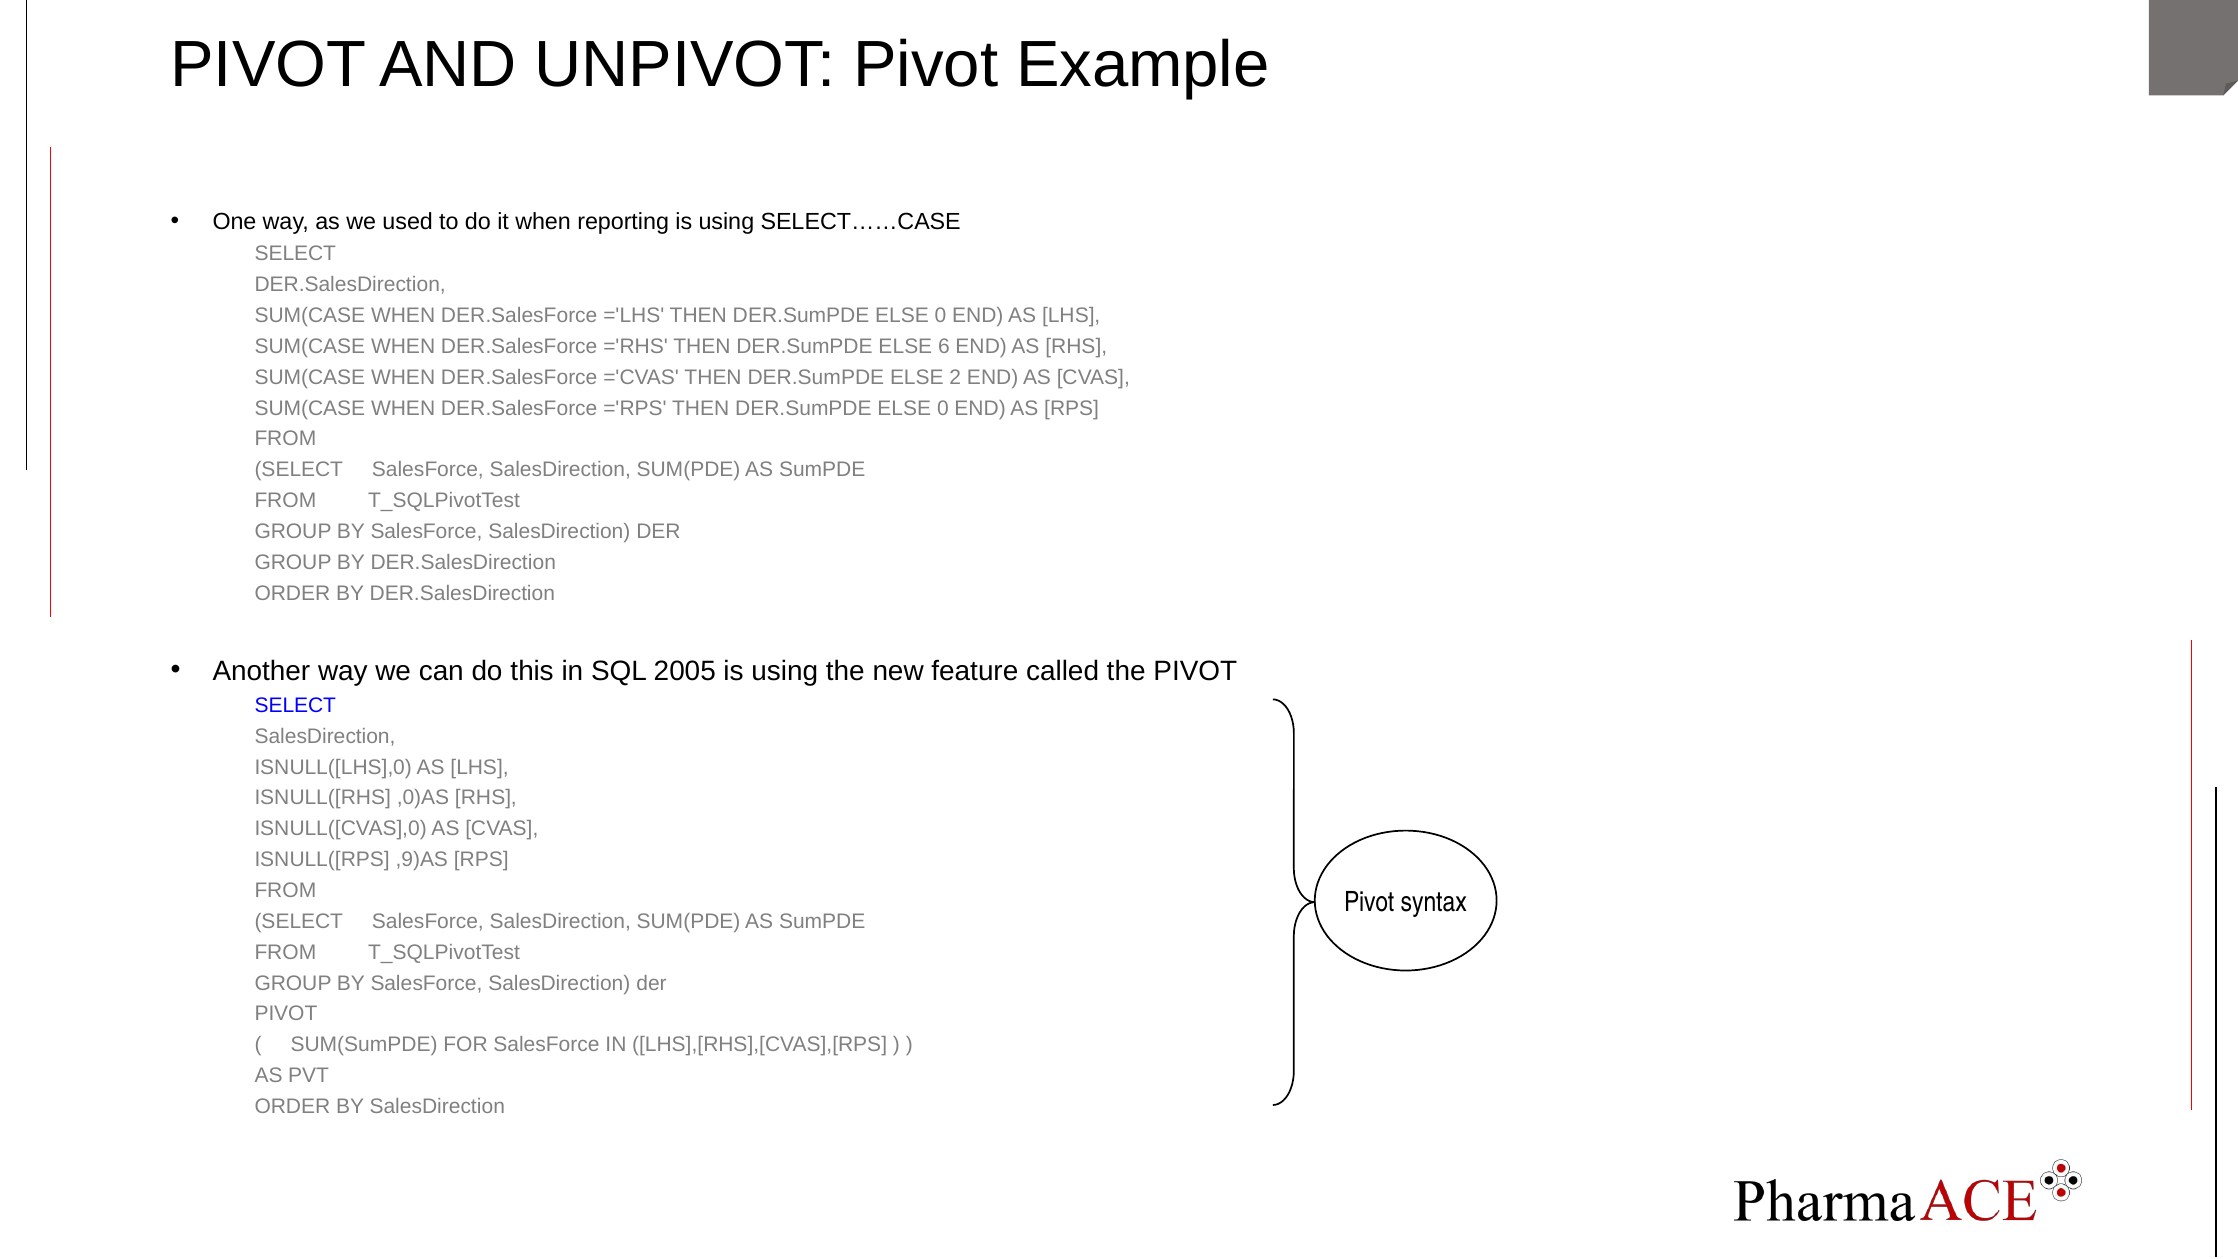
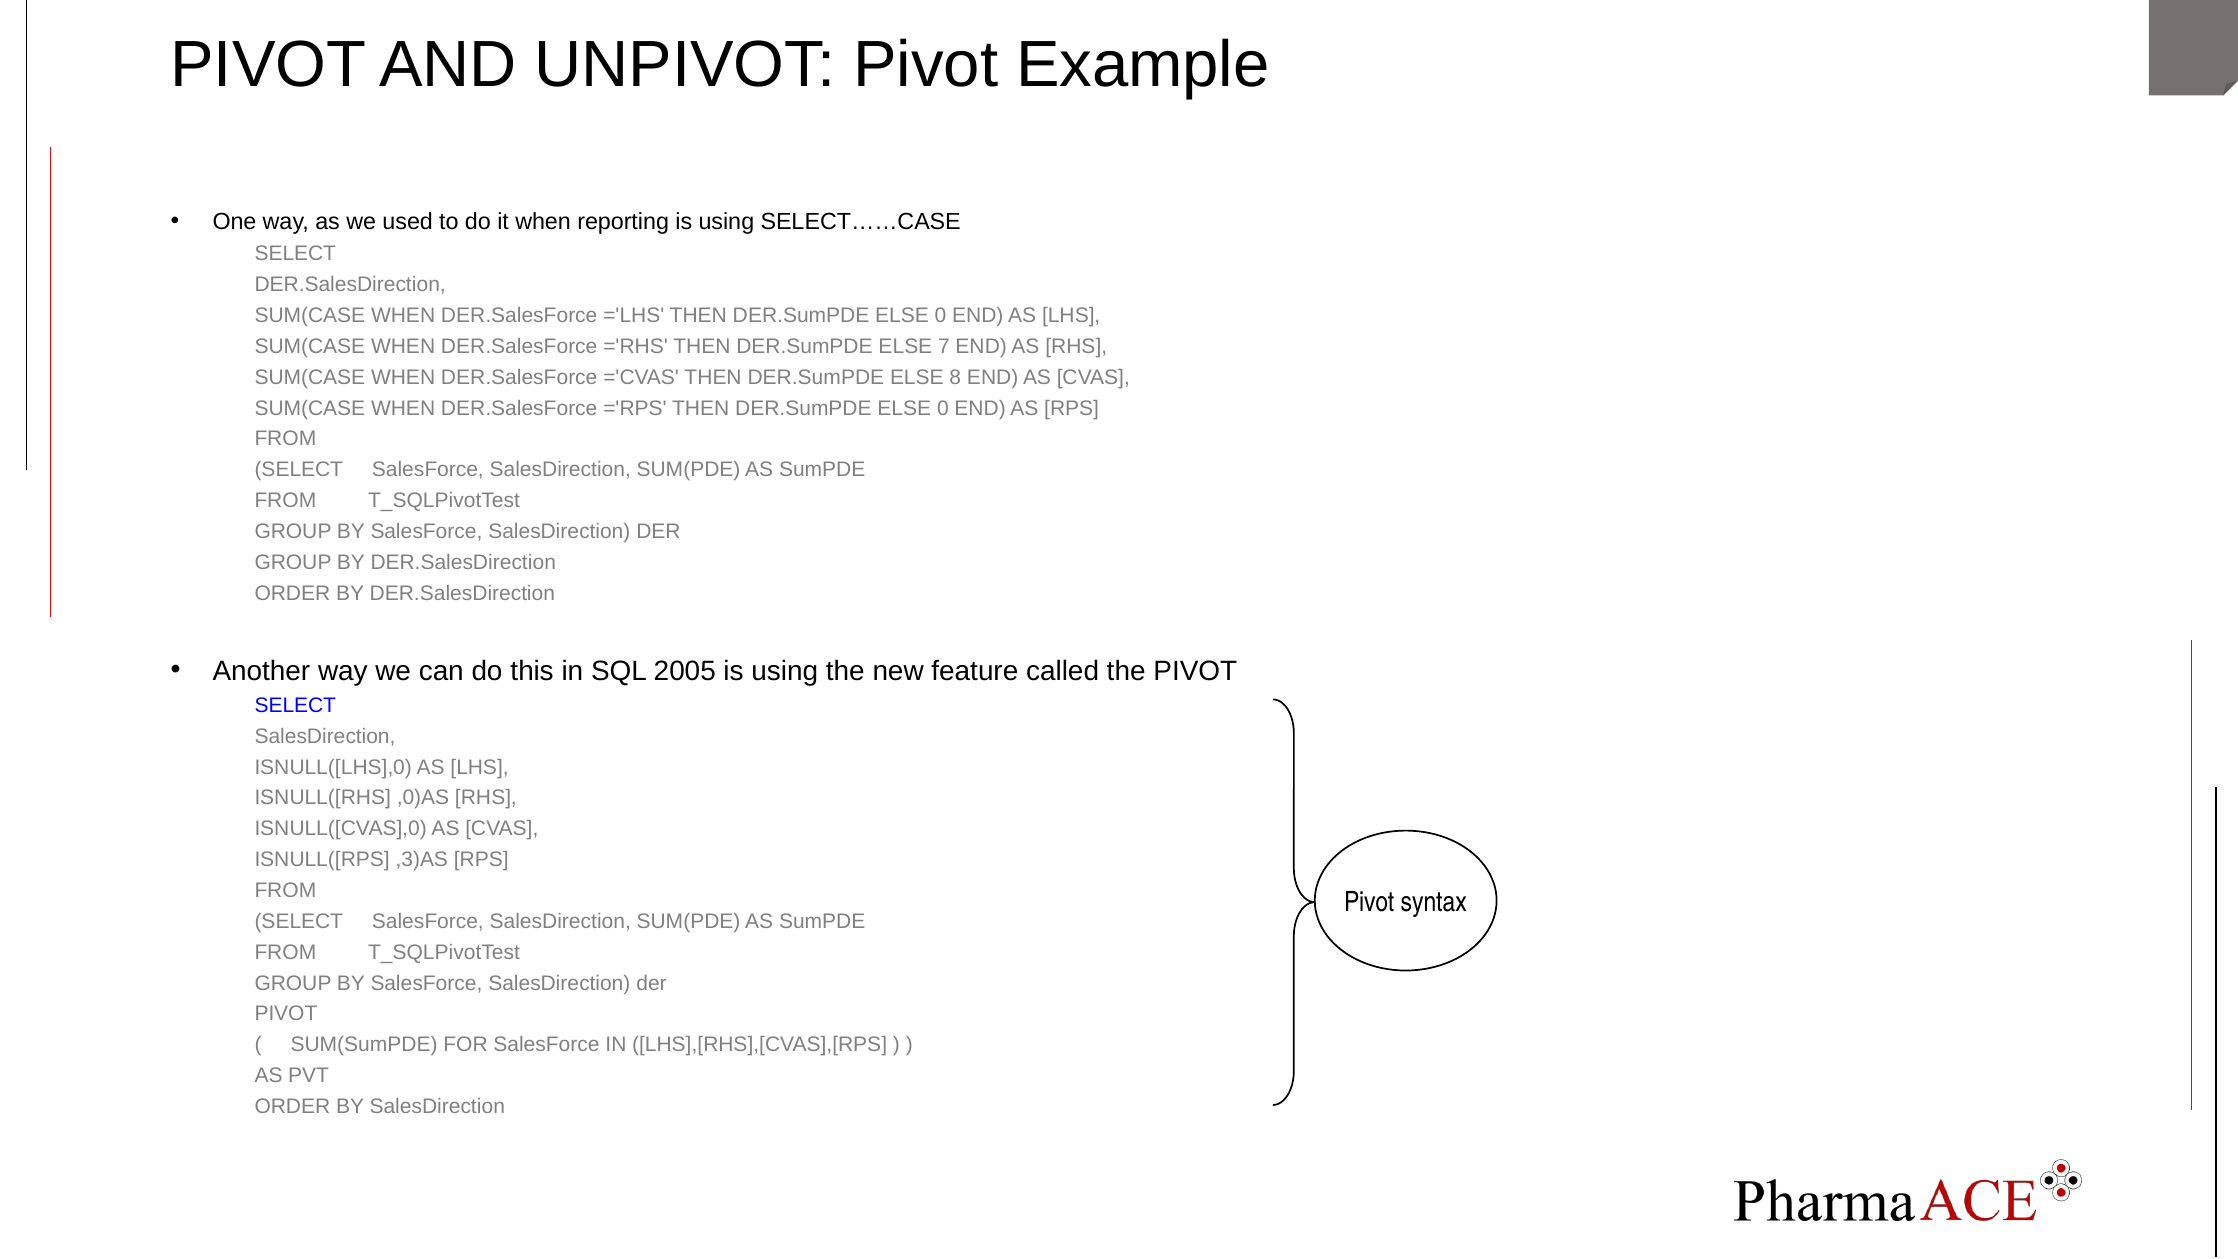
6: 6 -> 7
2: 2 -> 8
,9)AS: ,9)AS -> ,3)AS
